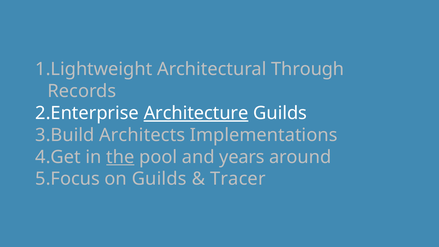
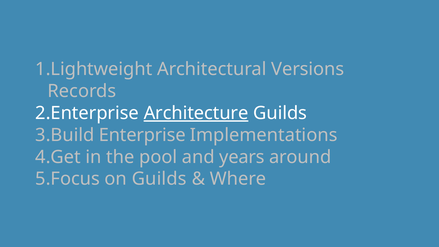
Through: Through -> Versions
Architects: Architects -> Enterprise
the underline: present -> none
Tracer: Tracer -> Where
